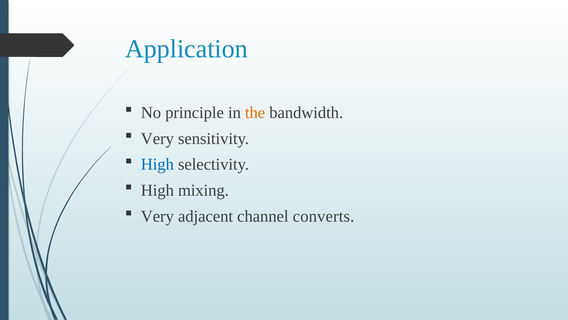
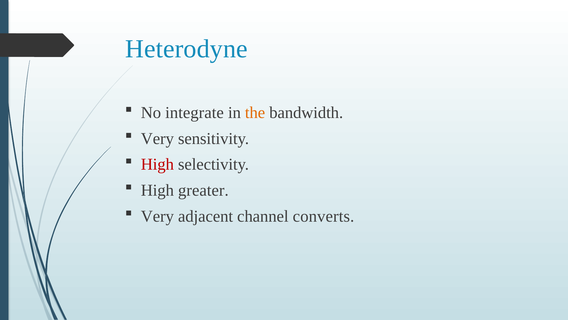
Application: Application -> Heterodyne
principle: principle -> integrate
High at (157, 164) colour: blue -> red
mixing: mixing -> greater
